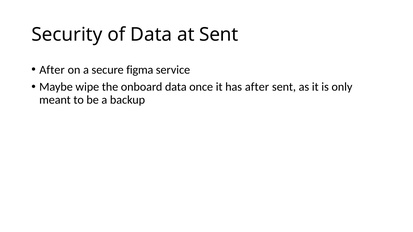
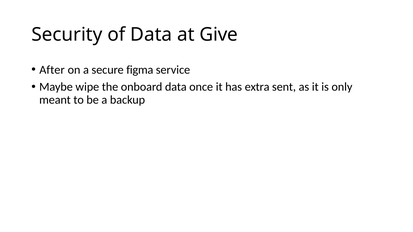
at Sent: Sent -> Give
has after: after -> extra
